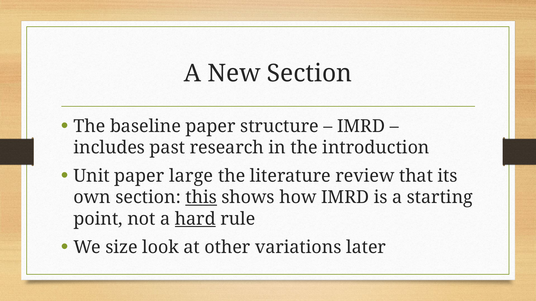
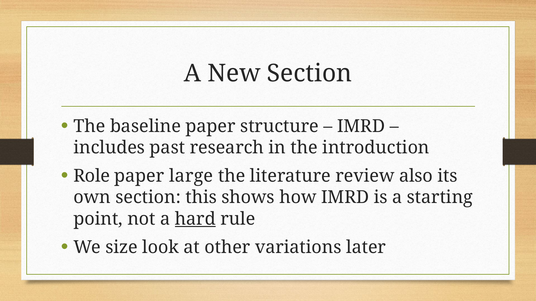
Unit: Unit -> Role
that: that -> also
this underline: present -> none
